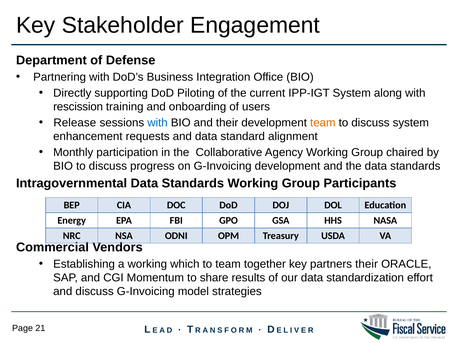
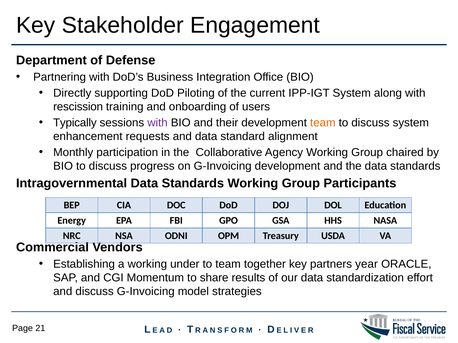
Release: Release -> Typically
with at (158, 123) colour: blue -> purple
which: which -> under
partners their: their -> year
